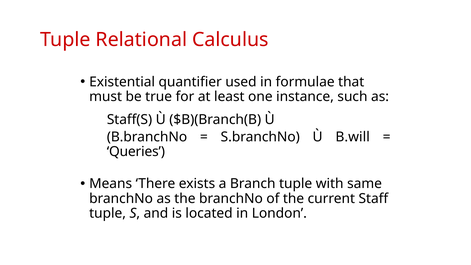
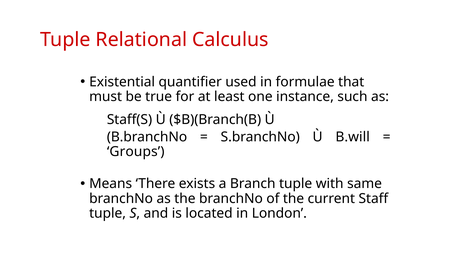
Queries: Queries -> Groups
